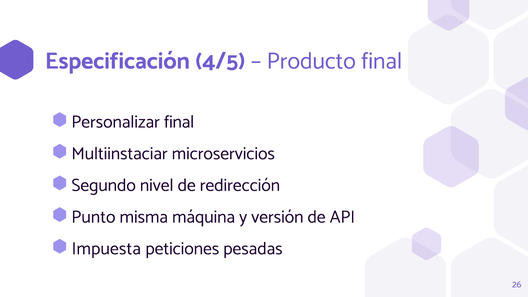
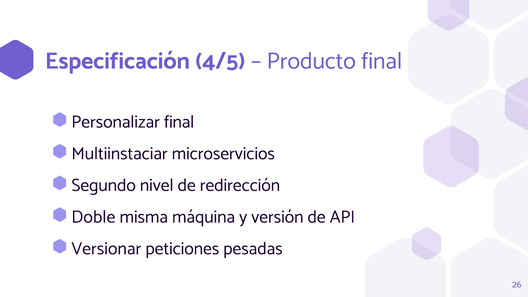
Punto: Punto -> Doble
Impuesta: Impuesta -> Versionar
